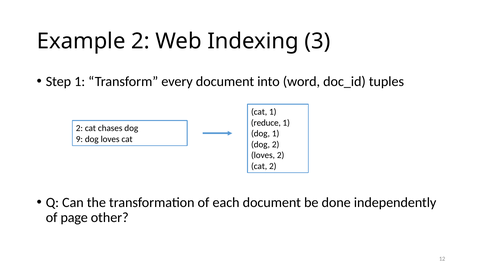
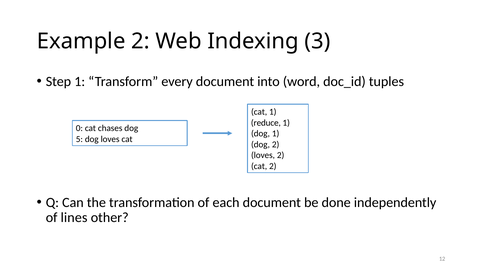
2 at (79, 128): 2 -> 0
9: 9 -> 5
page: page -> lines
